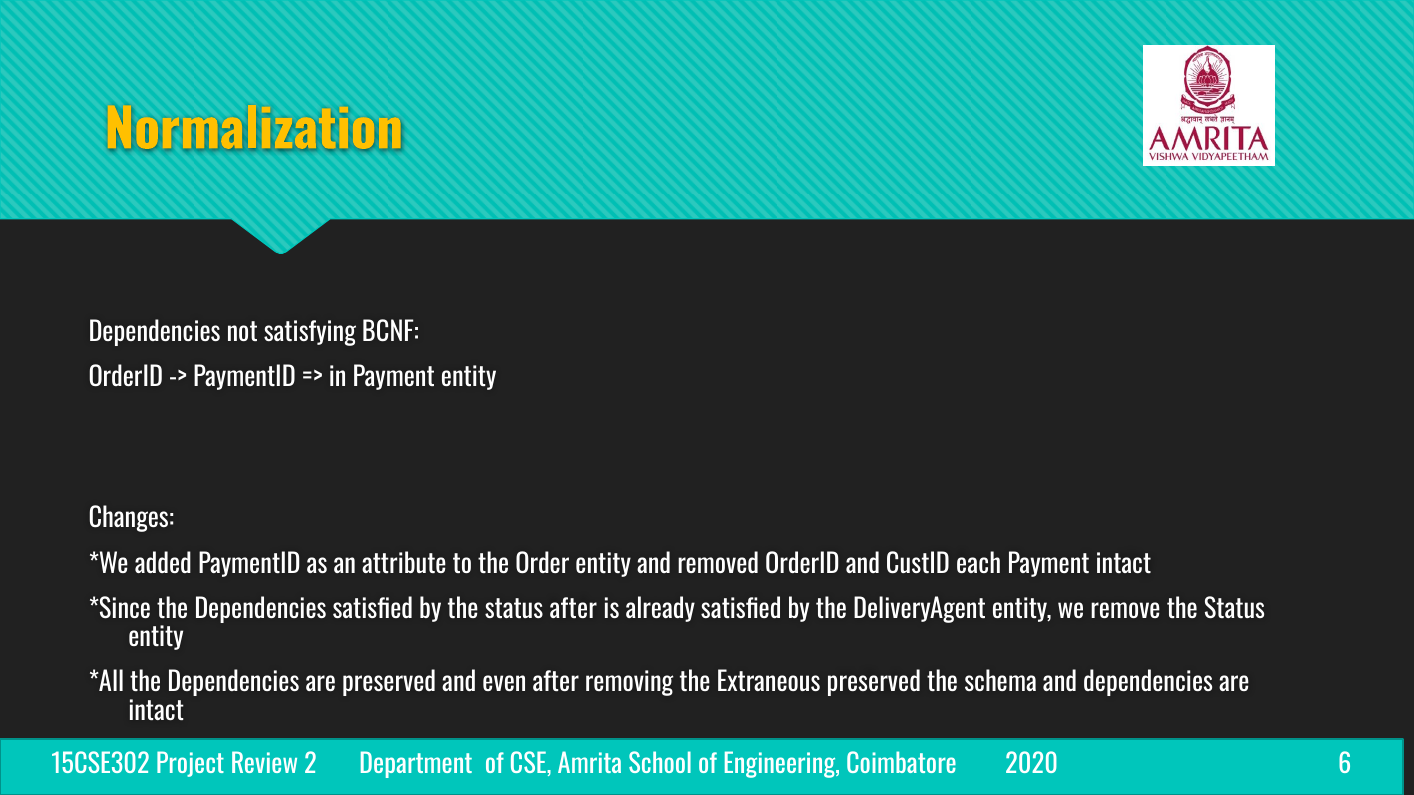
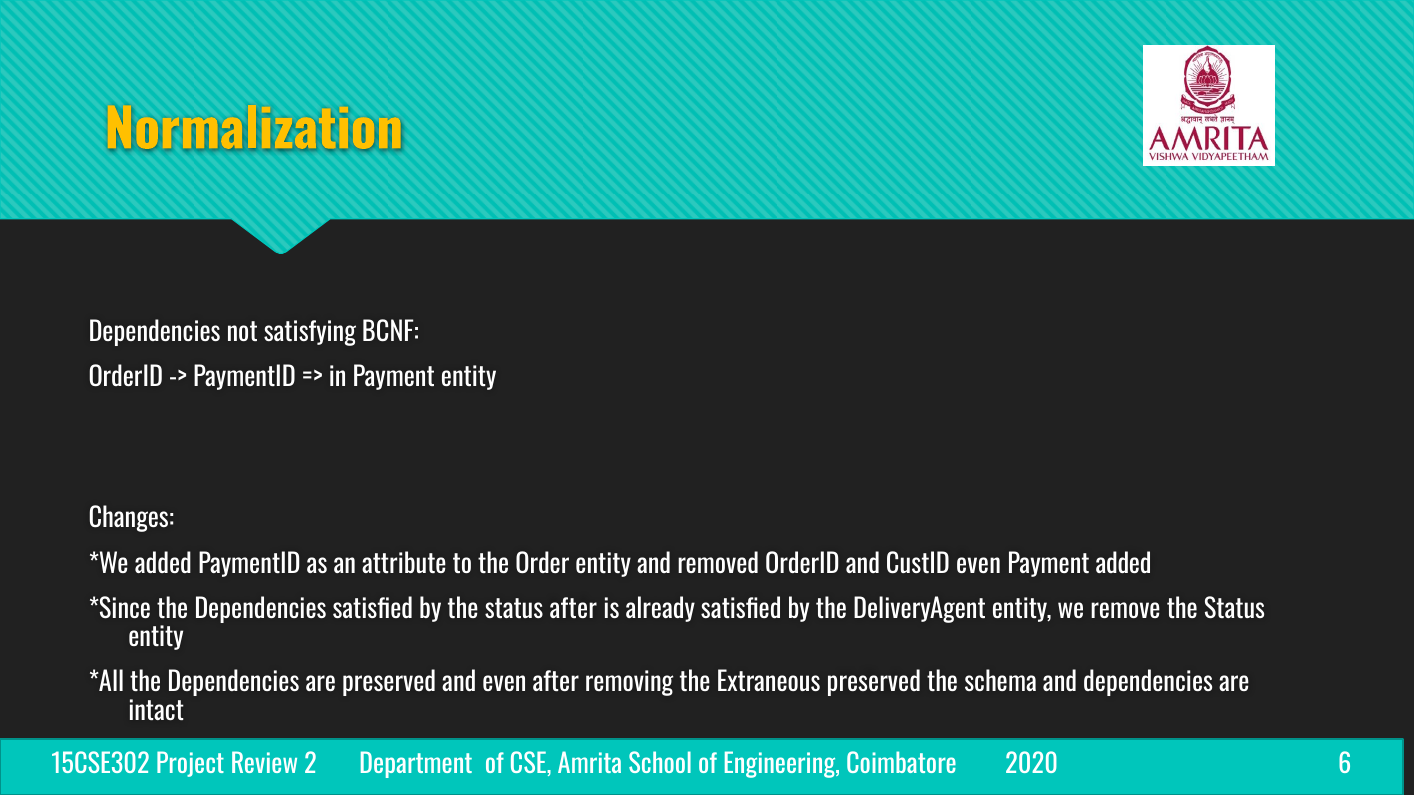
CustID each: each -> even
Payment intact: intact -> added
